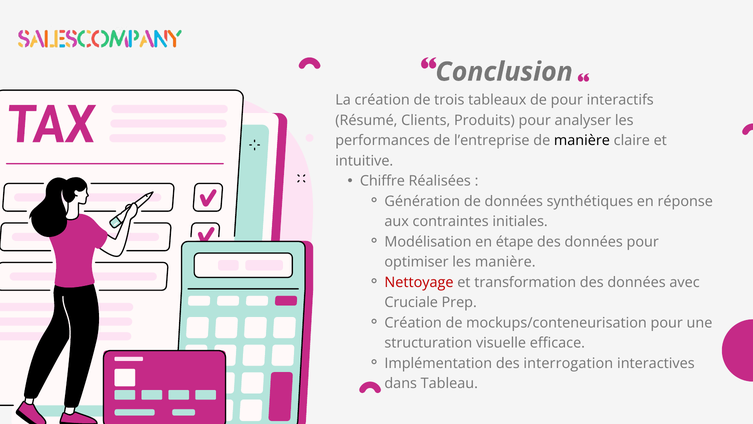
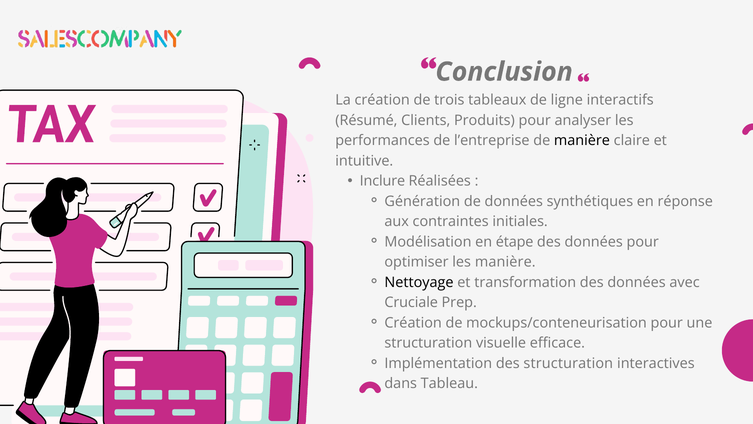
de pour: pour -> ligne
Chiffre: Chiffre -> Inclure
Nettoyage colour: red -> black
des interrogation: interrogation -> structuration
